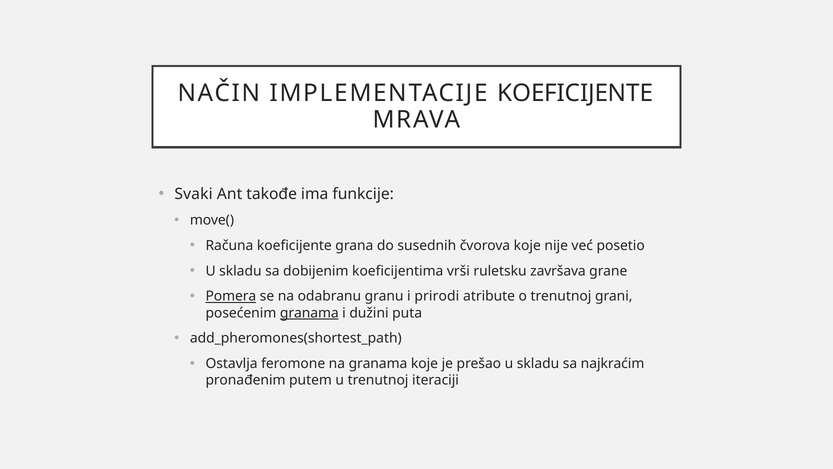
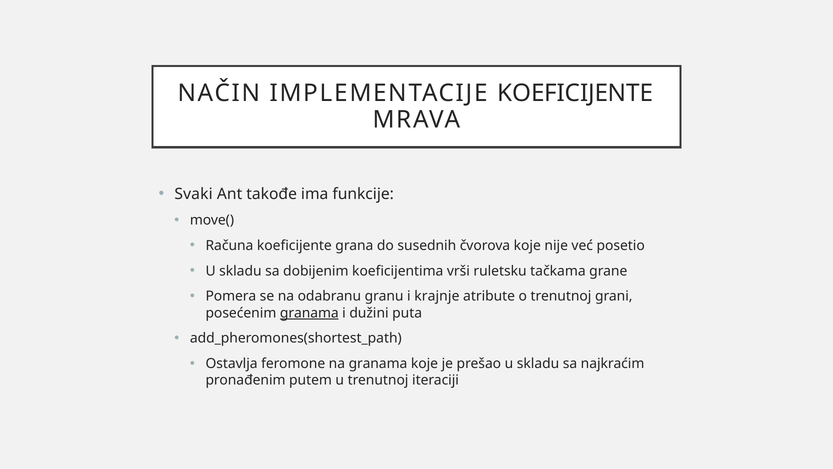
završava: završava -> tačkama
Pomera underline: present -> none
prirodi: prirodi -> krajnje
